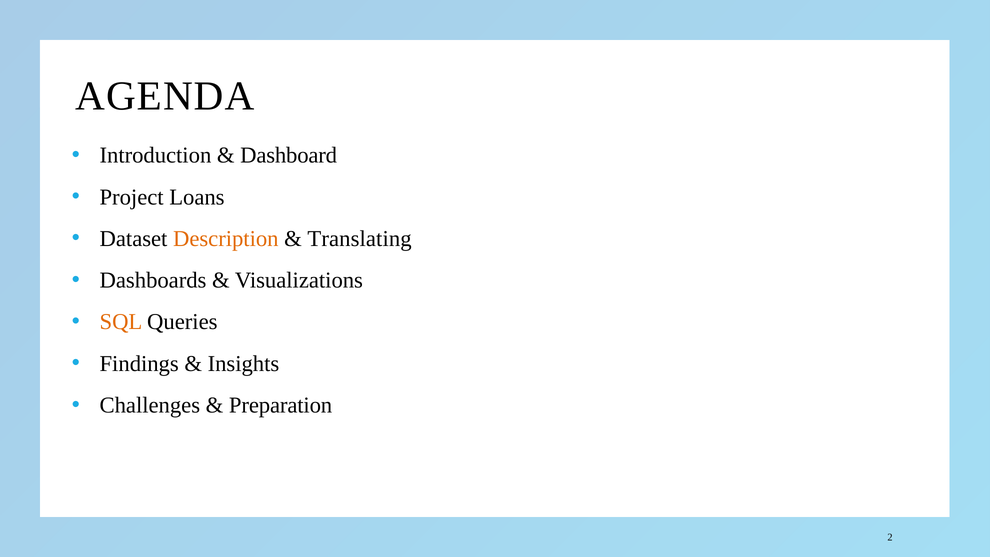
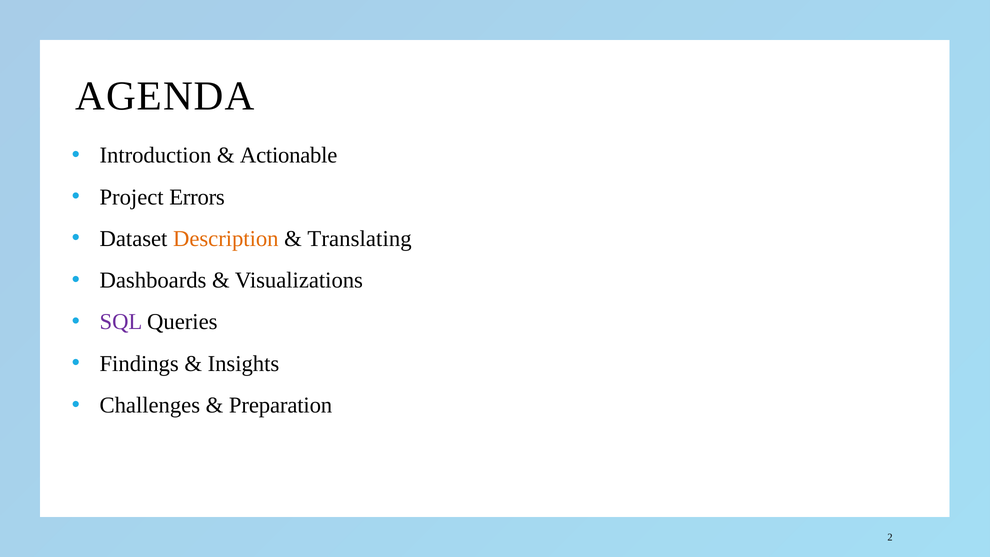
Dashboard: Dashboard -> Actionable
Loans: Loans -> Errors
SQL colour: orange -> purple
